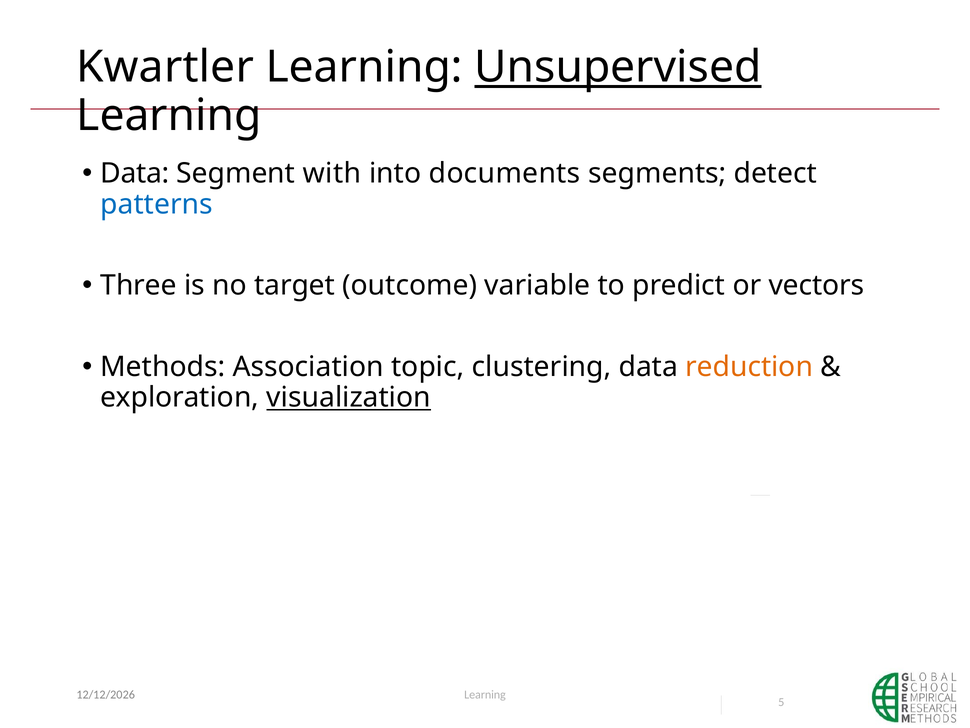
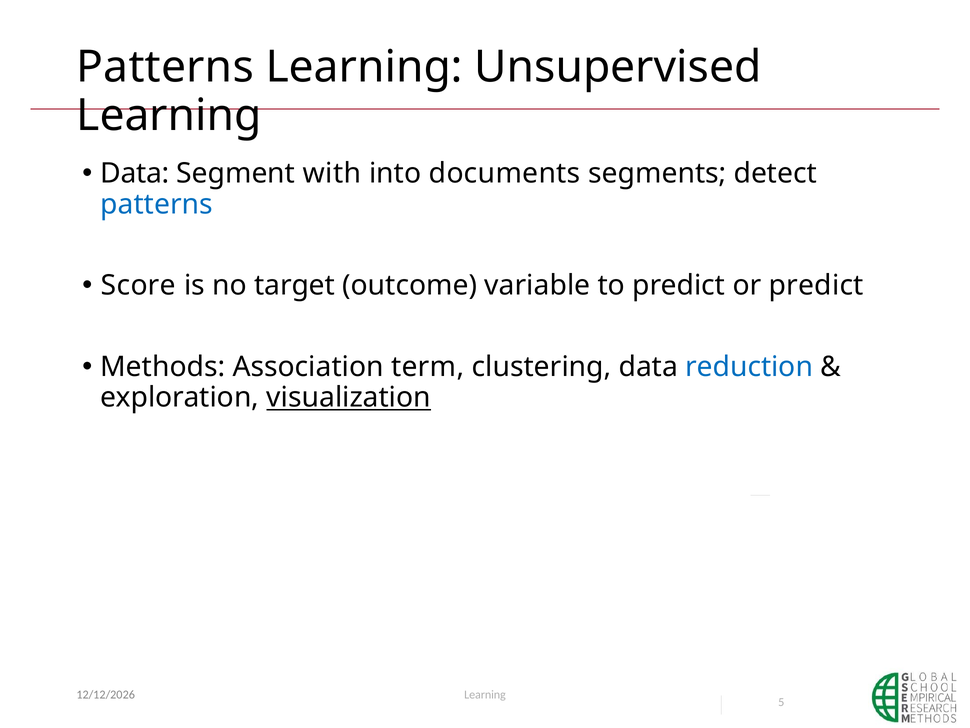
Kwartler at (165, 67): Kwartler -> Patterns
Unsupervised underline: present -> none
Three: Three -> Score
or vectors: vectors -> predict
topic: topic -> term
reduction colour: orange -> blue
